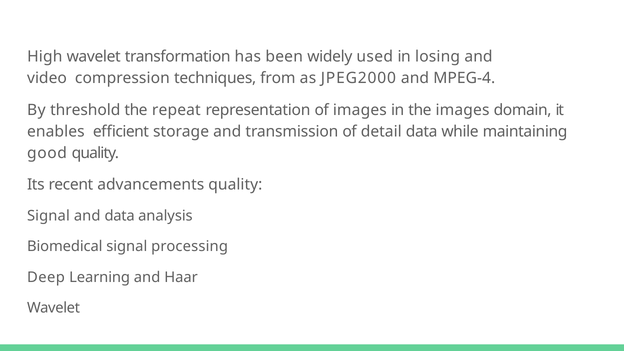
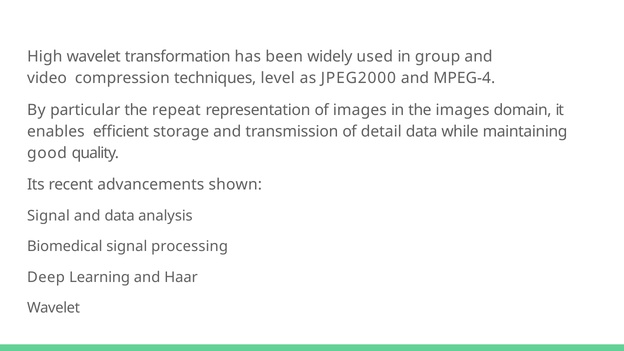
losing: losing -> group
from: from -> level
threshold: threshold -> particular
advancements quality: quality -> shown
